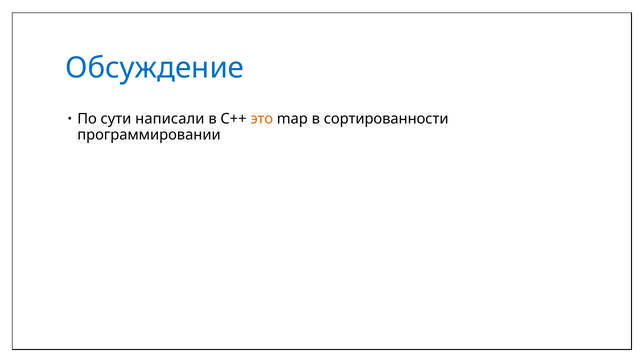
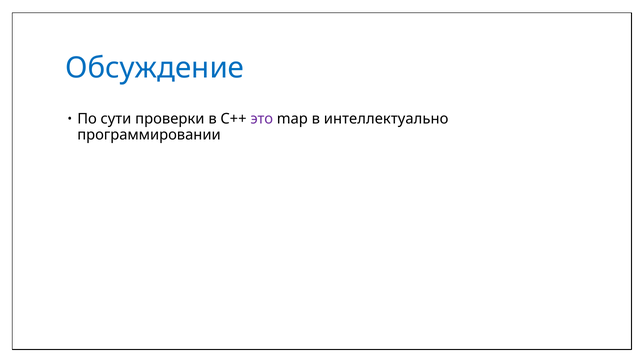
написали: написали -> проверки
это colour: orange -> purple
сортированности: сортированности -> интеллектуально
